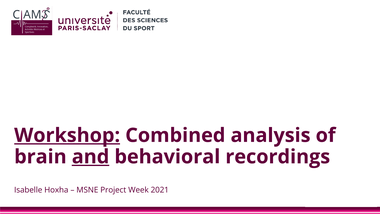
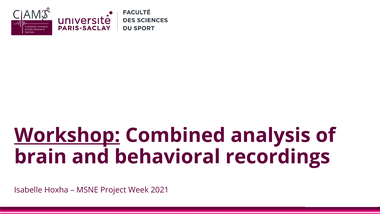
and underline: present -> none
